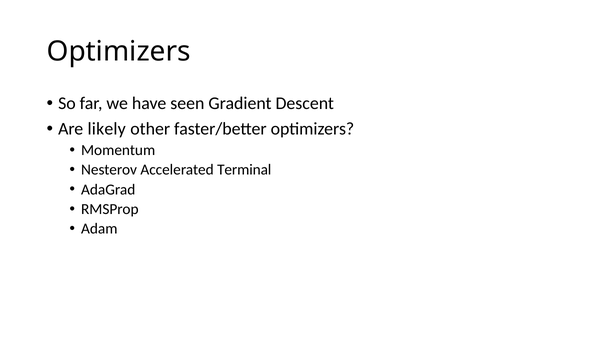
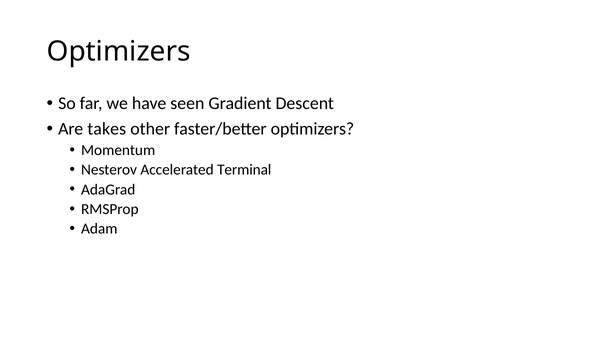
likely: likely -> takes
